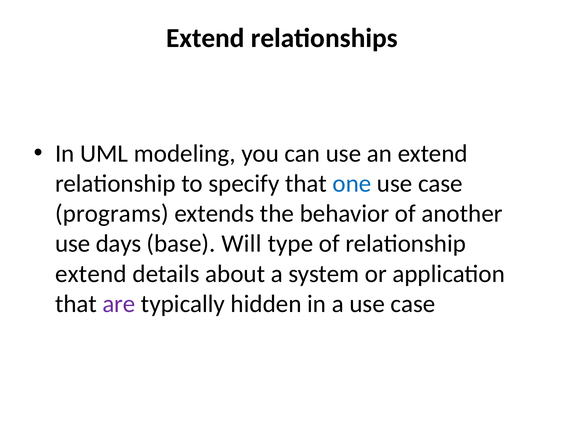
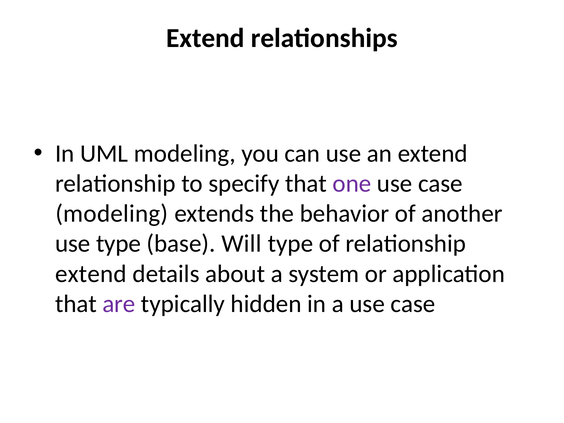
one colour: blue -> purple
programs at (112, 214): programs -> modeling
use days: days -> type
